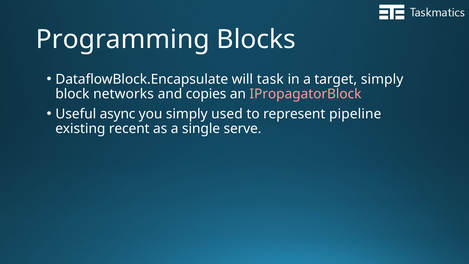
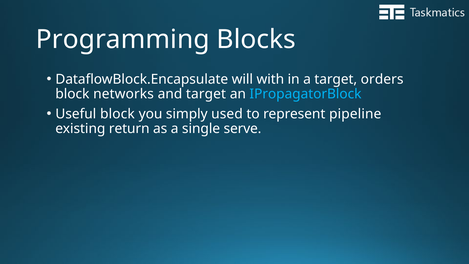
task: task -> with
target simply: simply -> orders
and copies: copies -> target
IPropagatorBlock colour: pink -> light blue
Useful async: async -> block
recent: recent -> return
